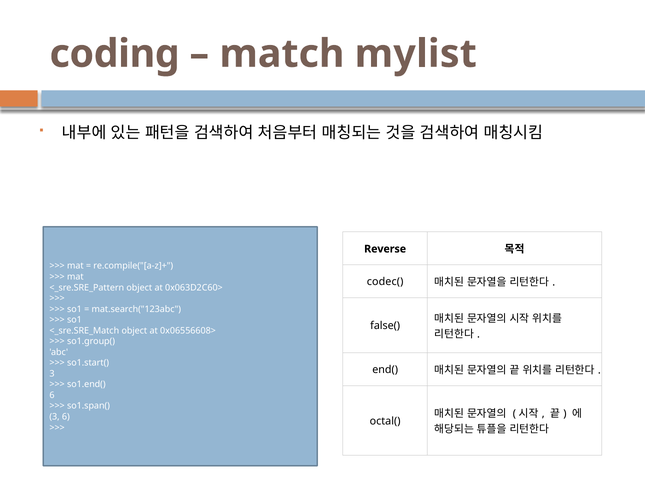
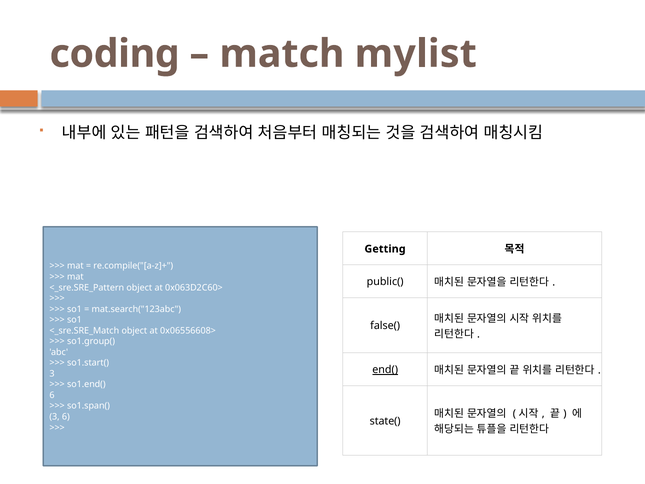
Reverse: Reverse -> Getting
codec(: codec( -> public(
end( underline: none -> present
octal(: octal( -> state(
